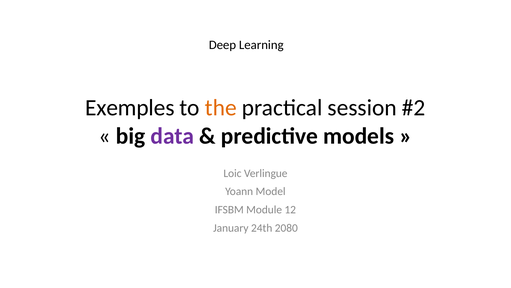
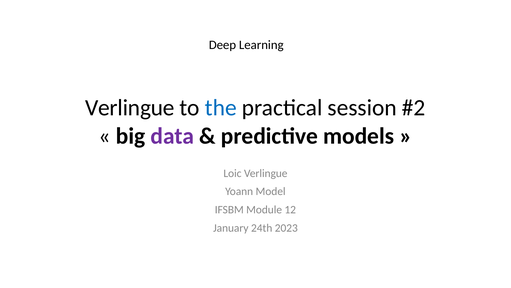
Exemples at (130, 108): Exemples -> Verlingue
the colour: orange -> blue
2080: 2080 -> 2023
